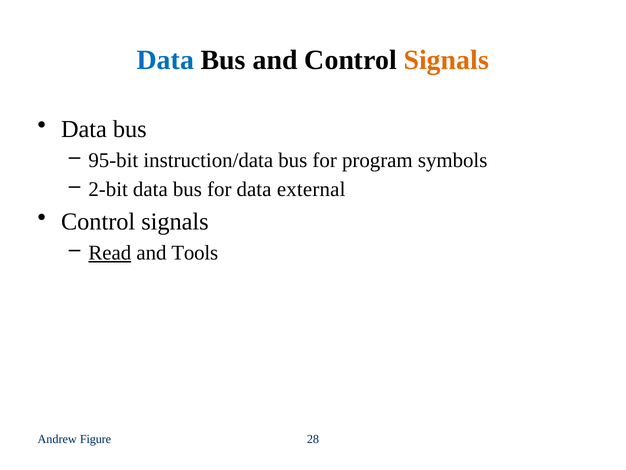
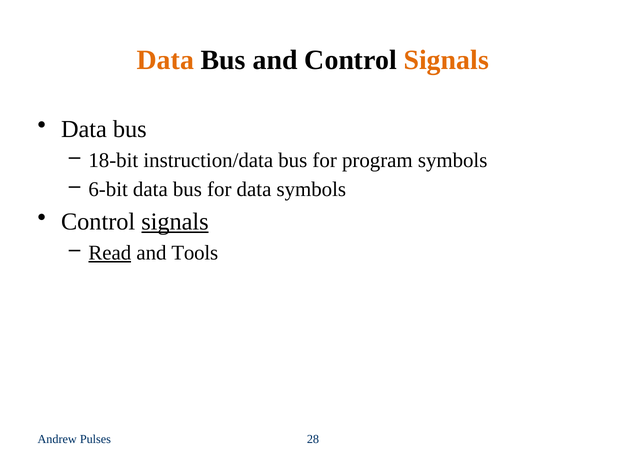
Data at (165, 60) colour: blue -> orange
95-bit: 95-bit -> 18-bit
2-bit: 2-bit -> 6-bit
data external: external -> symbols
signals at (175, 222) underline: none -> present
Figure: Figure -> Pulses
